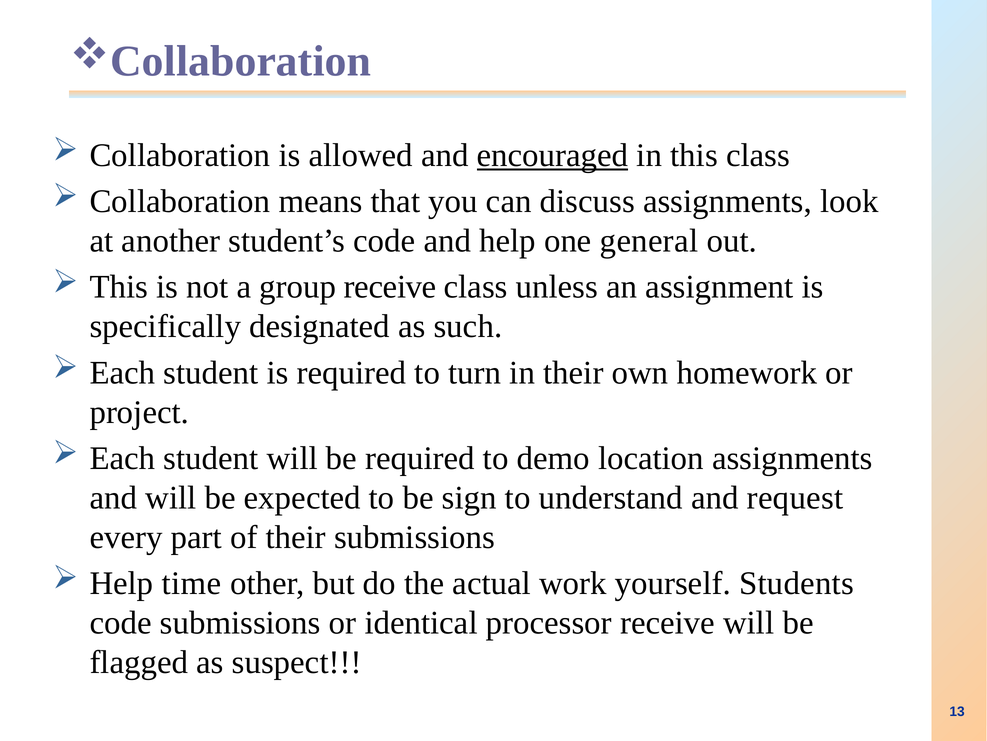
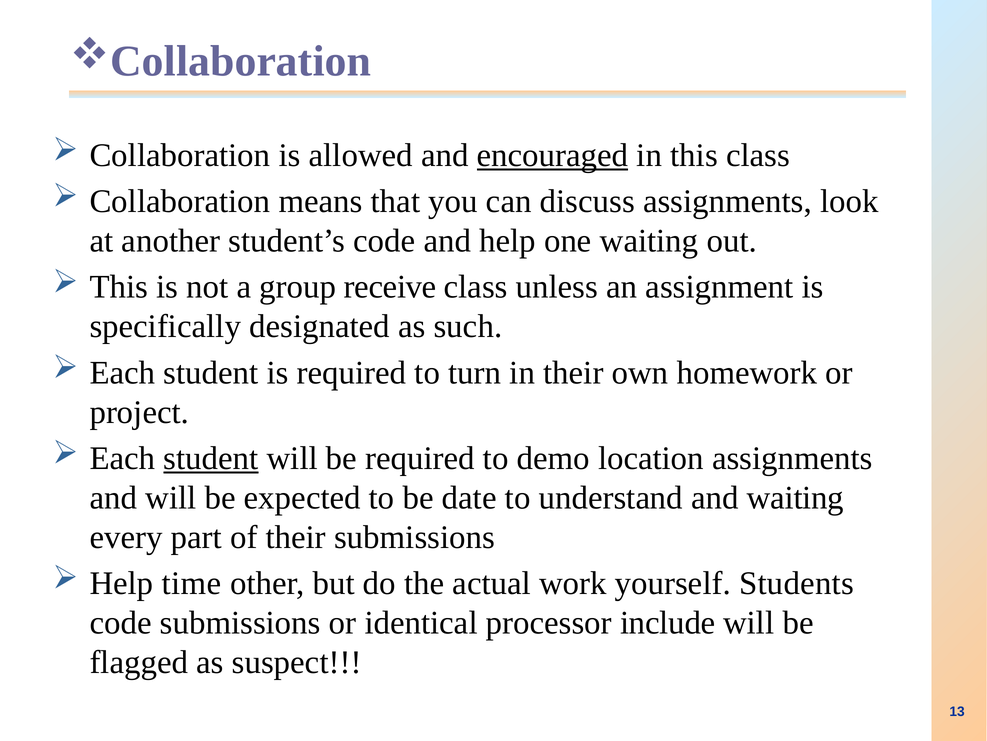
one general: general -> waiting
student at (211, 458) underline: none -> present
sign: sign -> date
and request: request -> waiting
processor receive: receive -> include
